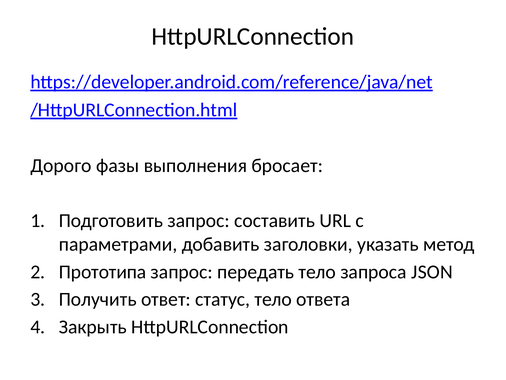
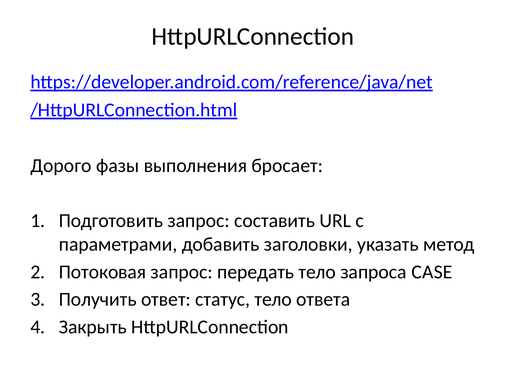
Прототипа: Прототипа -> Потоковая
JSON: JSON -> CASE
